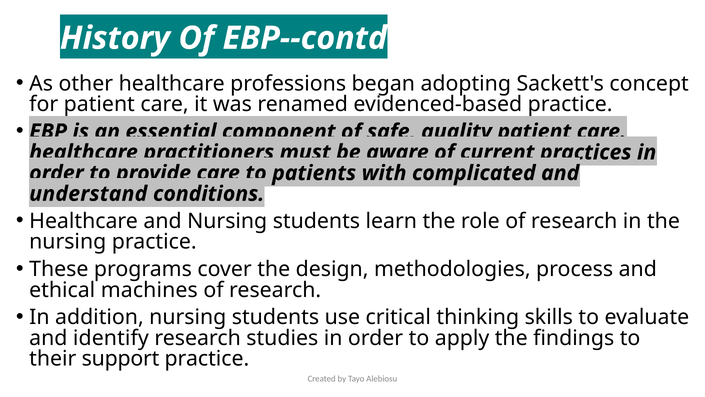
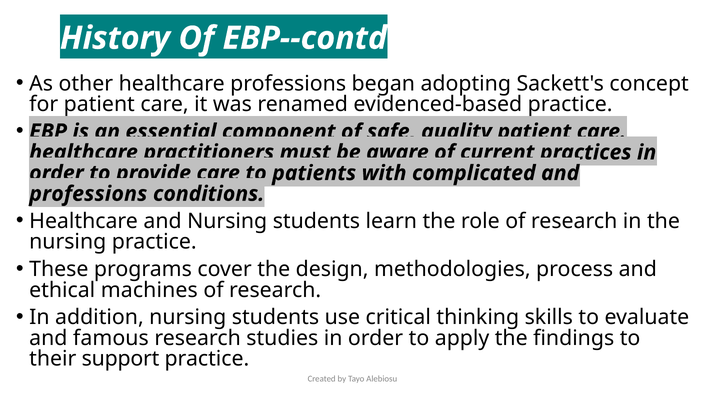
understand at (88, 194): understand -> professions
identify: identify -> famous
